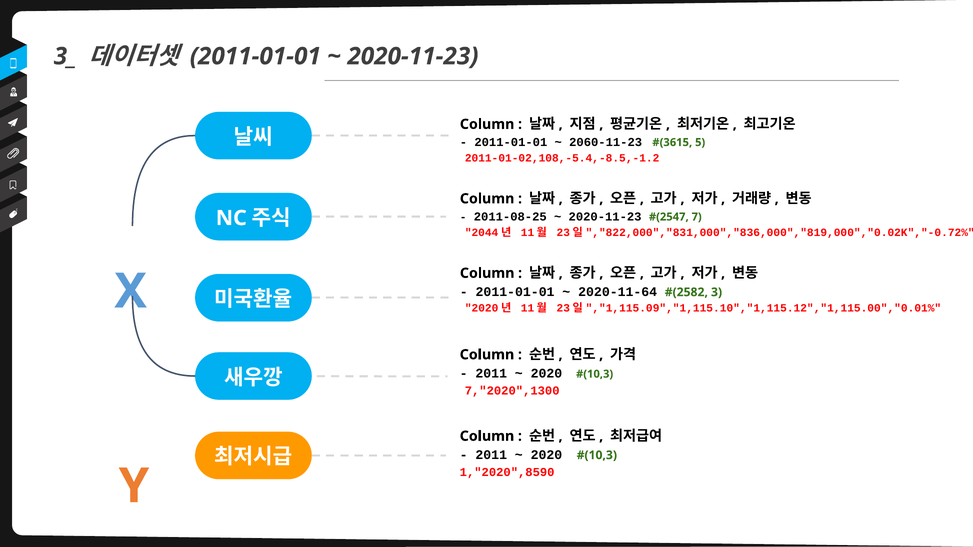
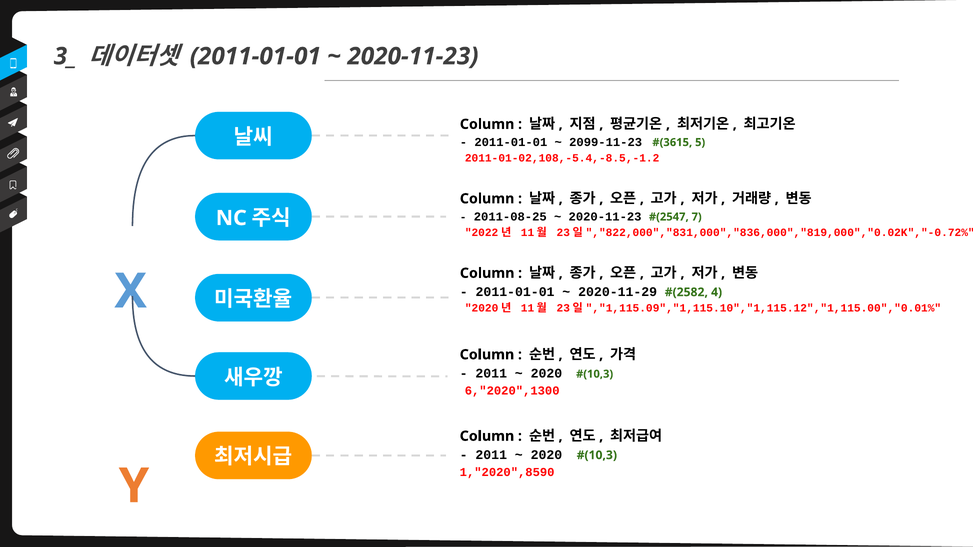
2060-11-23: 2060-11-23 -> 2099-11-23
2044: 2044 -> 2022
2020-11-64: 2020-11-64 -> 2020-11-29
3: 3 -> 4
7,"2020",1300: 7,"2020",1300 -> 6,"2020",1300
